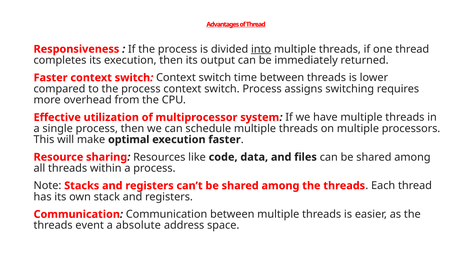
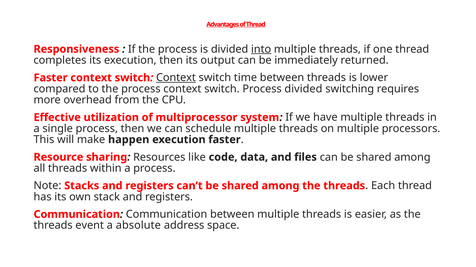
Context at (176, 78) underline: none -> present
Process assigns: assigns -> divided
optimal: optimal -> happen
